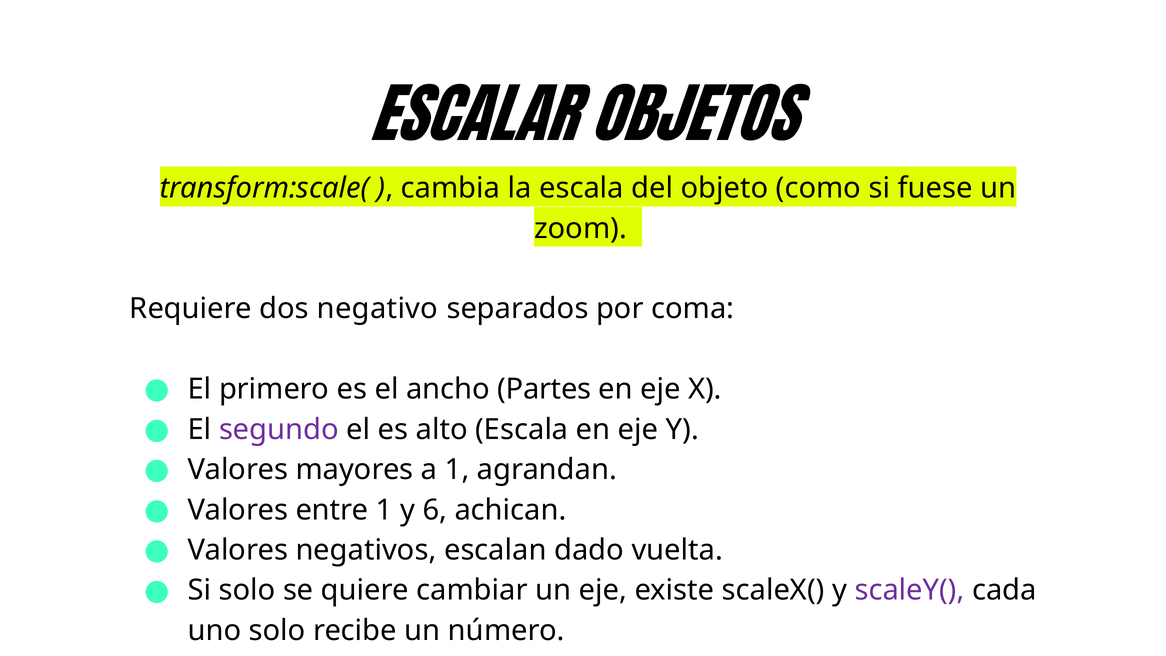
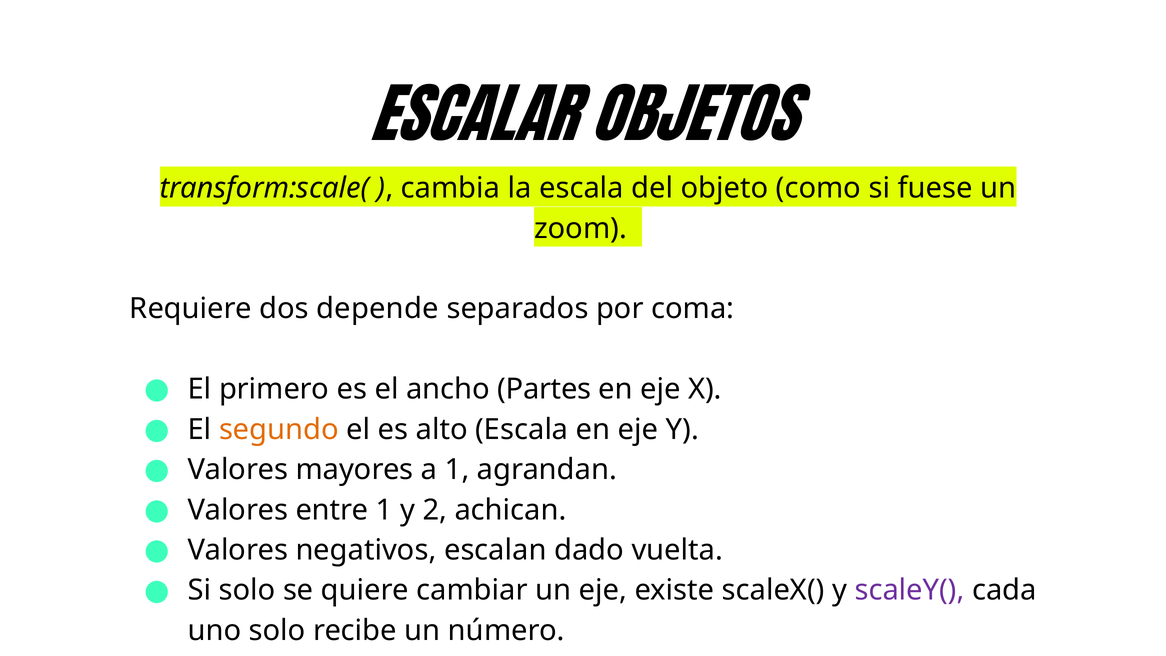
negativo: negativo -> depende
segundo colour: purple -> orange
6: 6 -> 2
